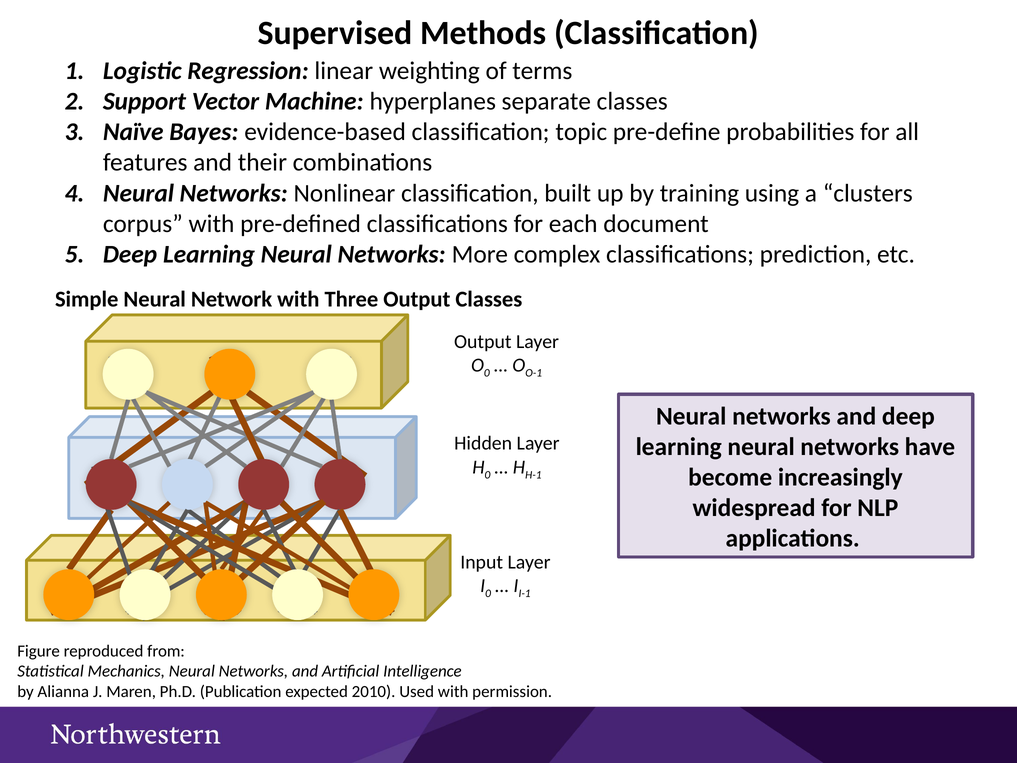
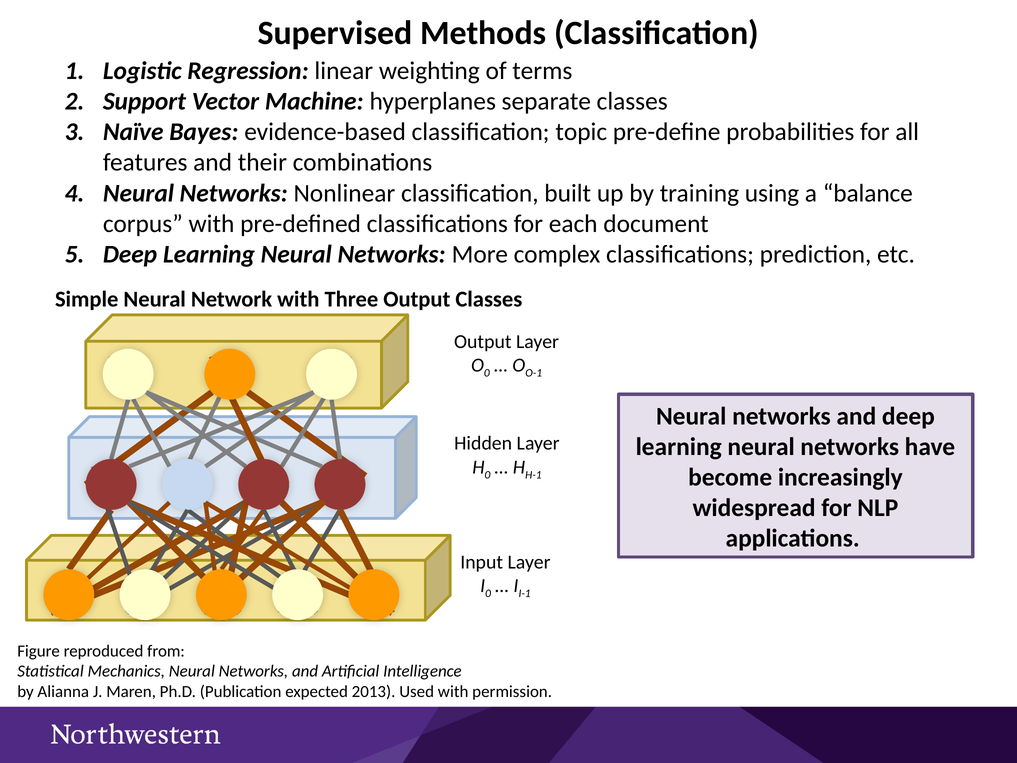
clusters: clusters -> balance
2010: 2010 -> 2013
